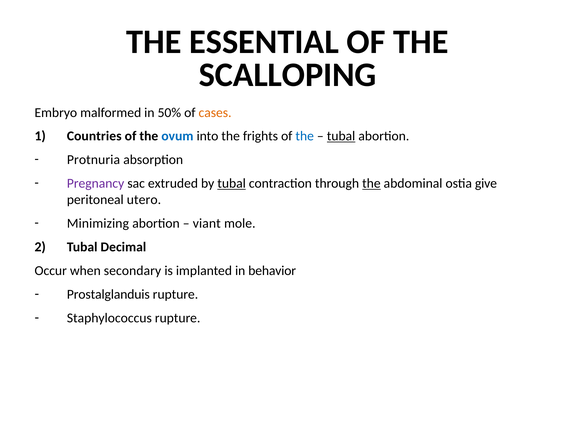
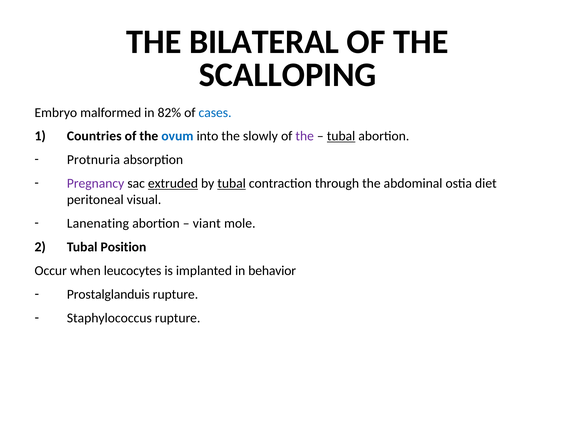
ESSENTIAL: ESSENTIAL -> BILATERAL
50%: 50% -> 82%
cases colour: orange -> blue
frights: frights -> slowly
the at (305, 136) colour: blue -> purple
extruded underline: none -> present
the at (371, 184) underline: present -> none
give: give -> diet
utero: utero -> visual
Minimizing: Minimizing -> Lanenating
Decimal: Decimal -> Position
secondary: secondary -> leucocytes
